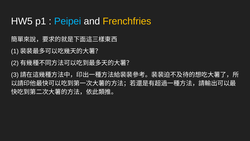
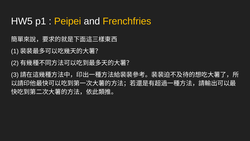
Peipei colour: light blue -> yellow
